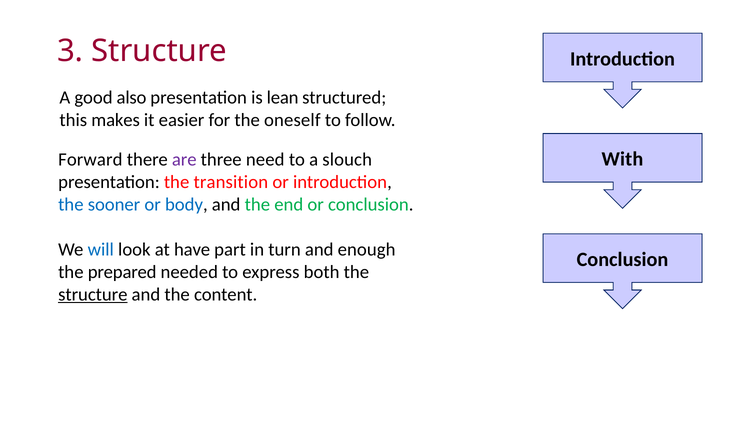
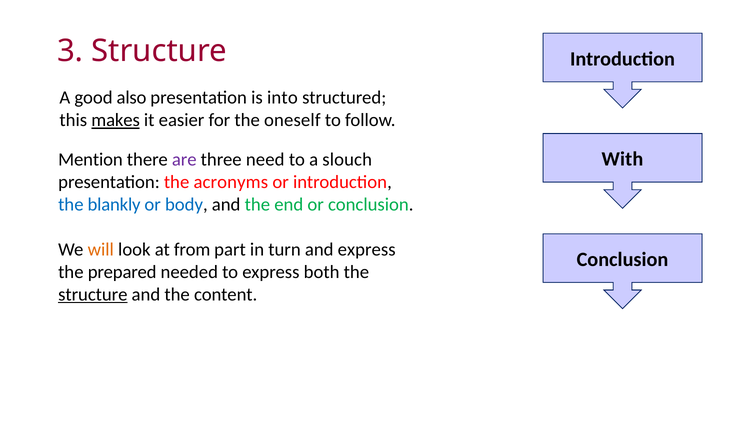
lean: lean -> into
makes underline: none -> present
Forward: Forward -> Mention
transition: transition -> acronyms
sooner: sooner -> blankly
will colour: blue -> orange
have: have -> from
and enough: enough -> express
